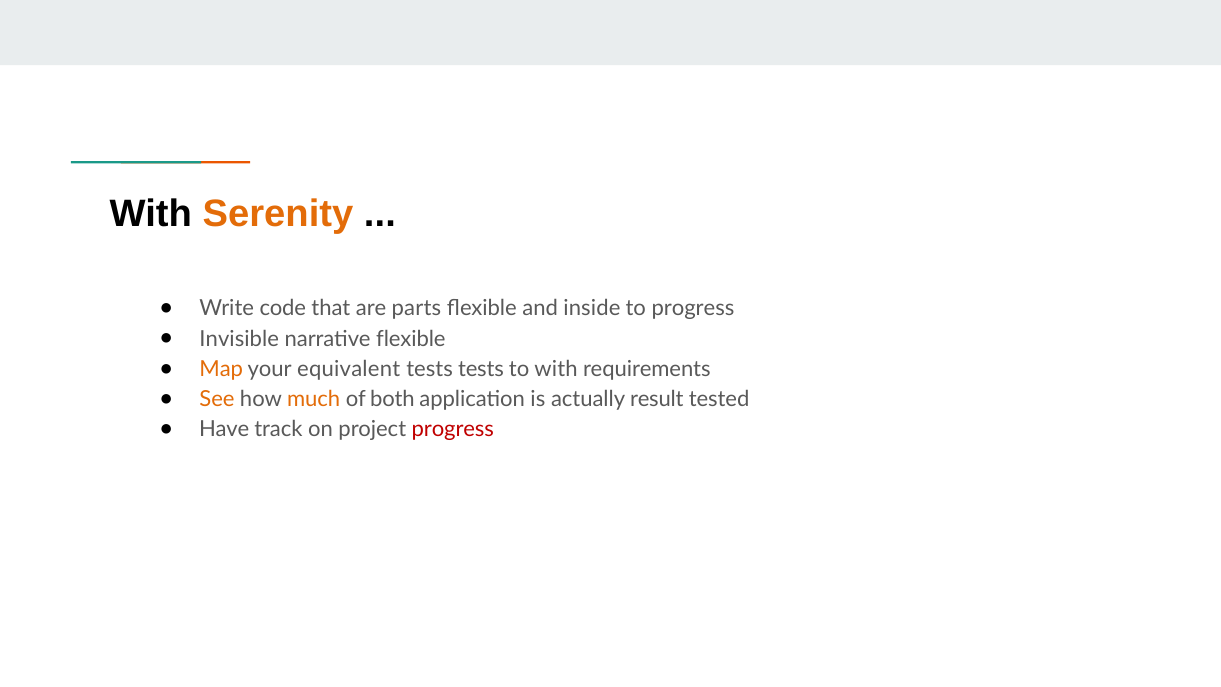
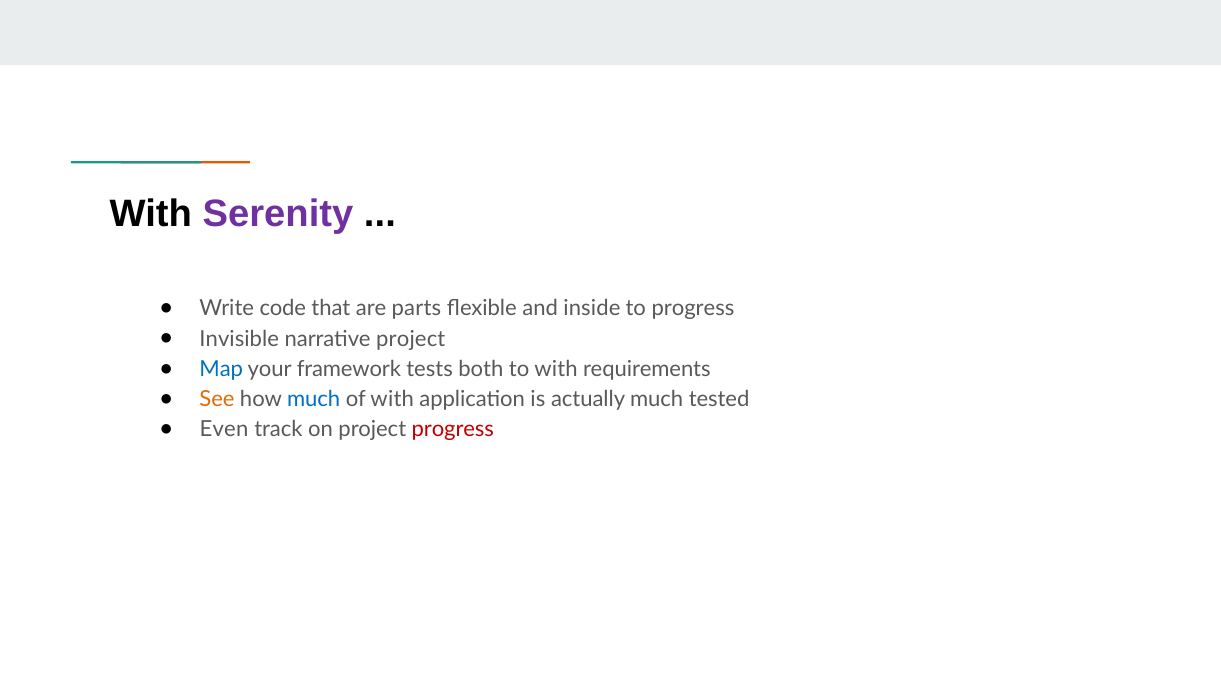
Serenity colour: orange -> purple
narrative flexible: flexible -> project
Map colour: orange -> blue
equivalent: equivalent -> framework
tests tests: tests -> both
much at (314, 399) colour: orange -> blue
of both: both -> with
actually result: result -> much
Have: Have -> Even
